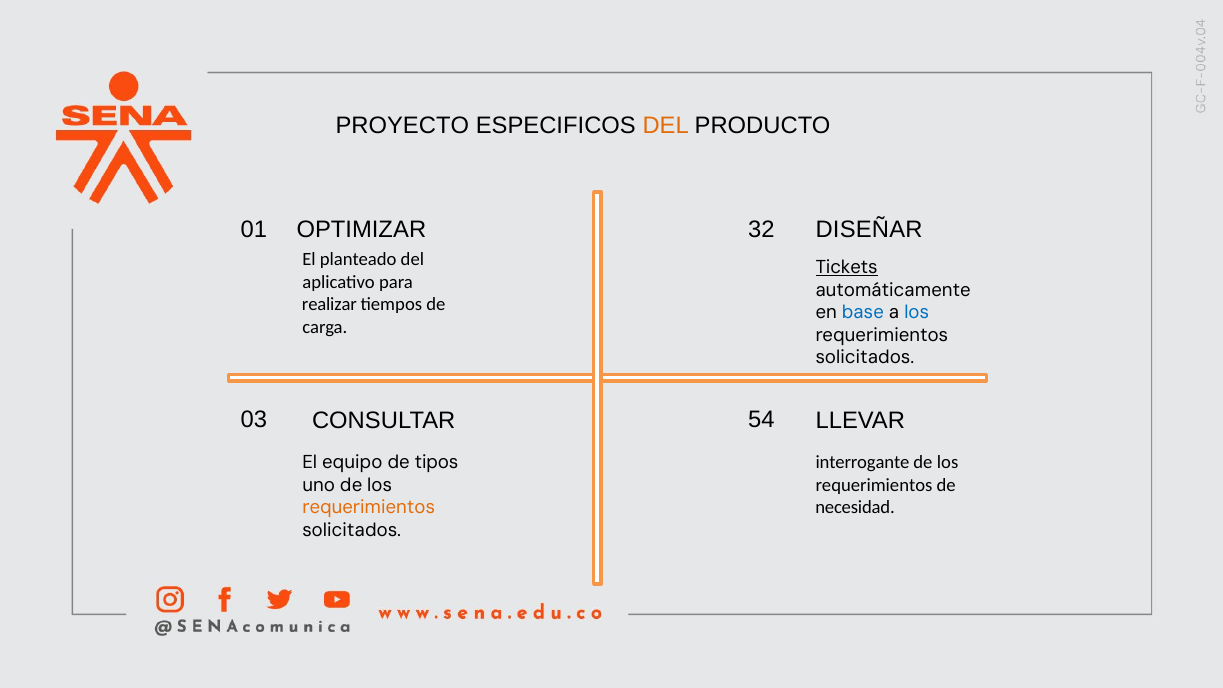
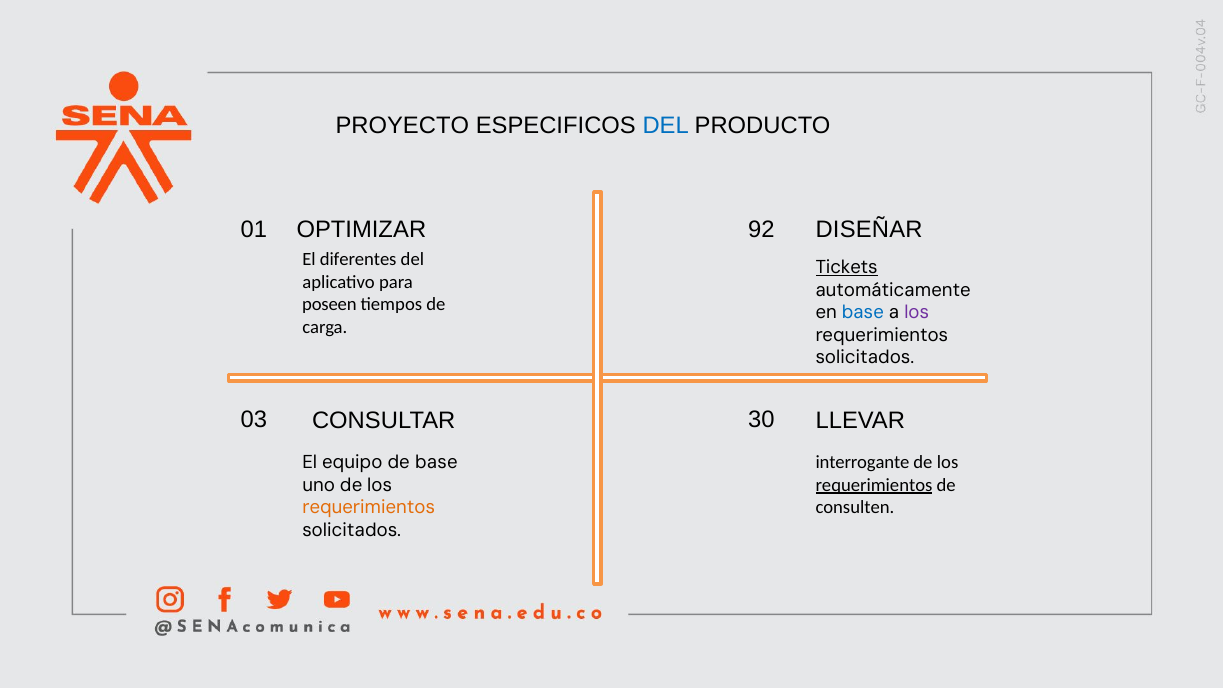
DEL at (666, 126) colour: orange -> blue
32: 32 -> 92
planteado: planteado -> diferentes
realizar: realizar -> poseen
los at (917, 313) colour: blue -> purple
54: 54 -> 30
de tipos: tipos -> base
requerimientos at (874, 485) underline: none -> present
necesidad: necesidad -> consulten
